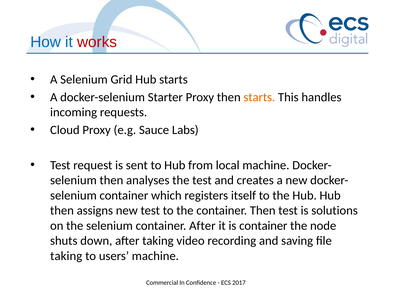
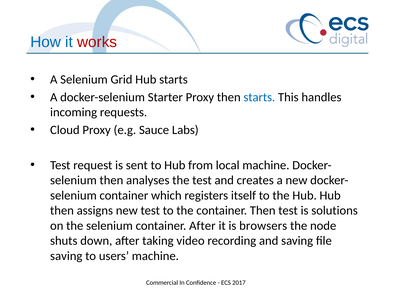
starts at (259, 97) colour: orange -> blue
is container: container -> browsers
taking at (66, 256): taking -> saving
